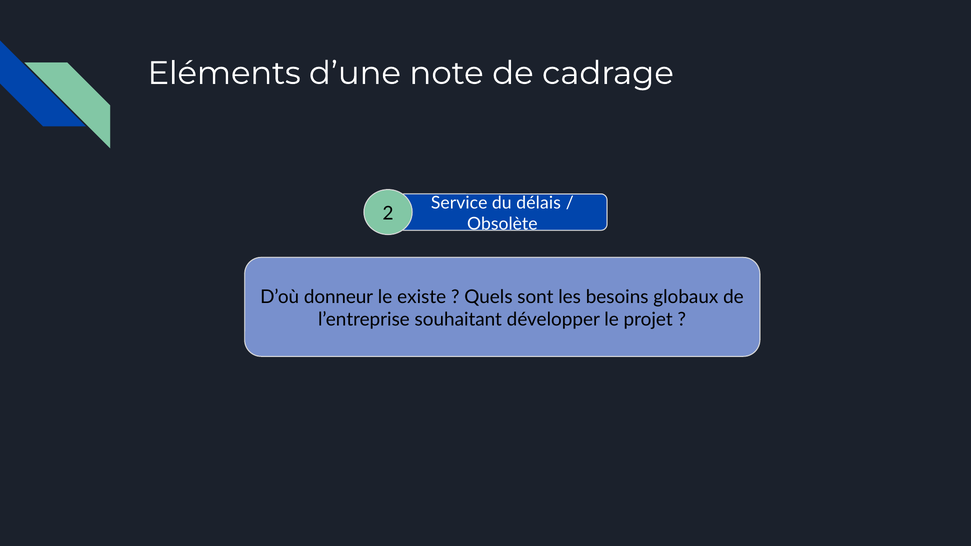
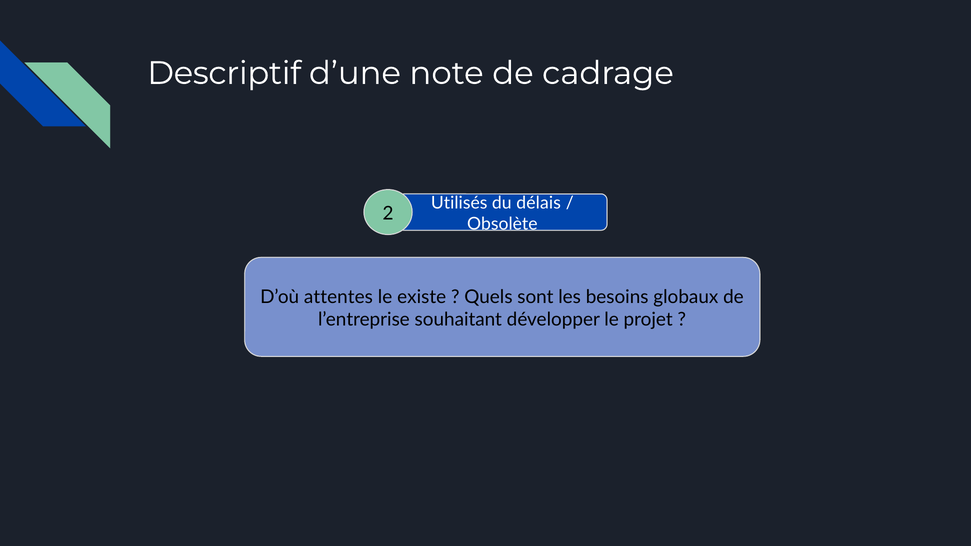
Eléments: Eléments -> Descriptif
Service: Service -> Utilisés
donneur: donneur -> attentes
